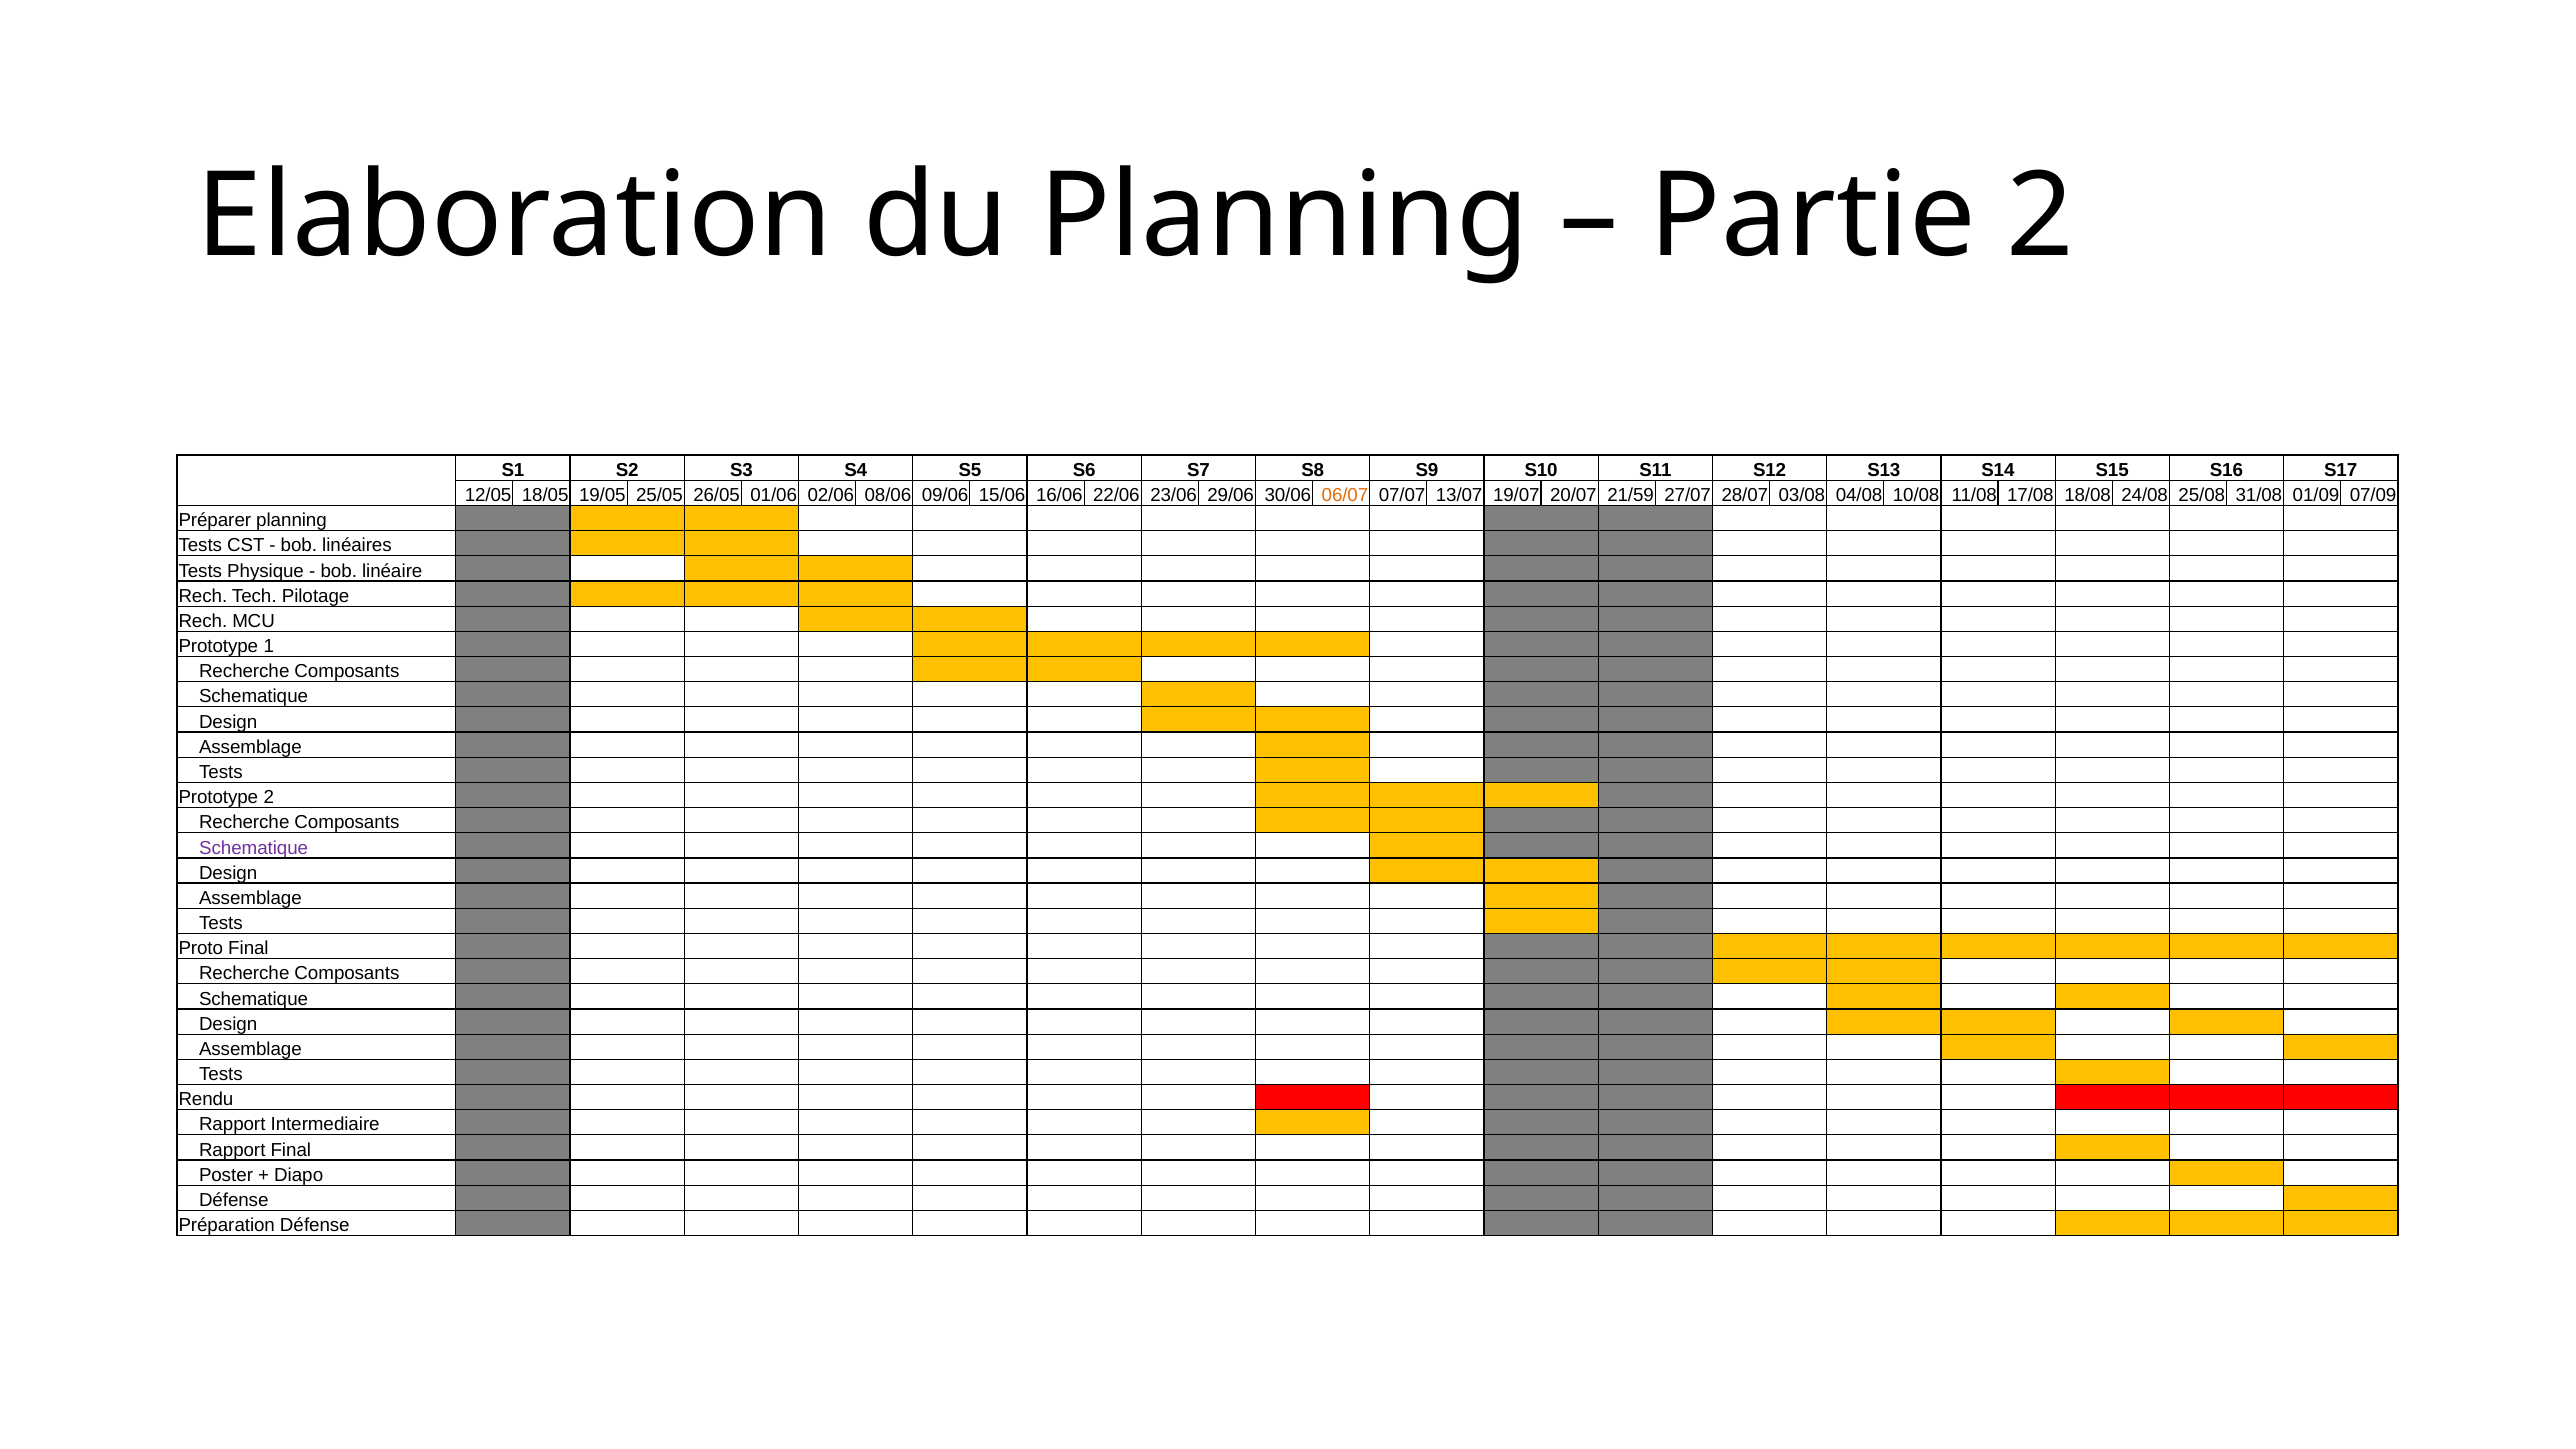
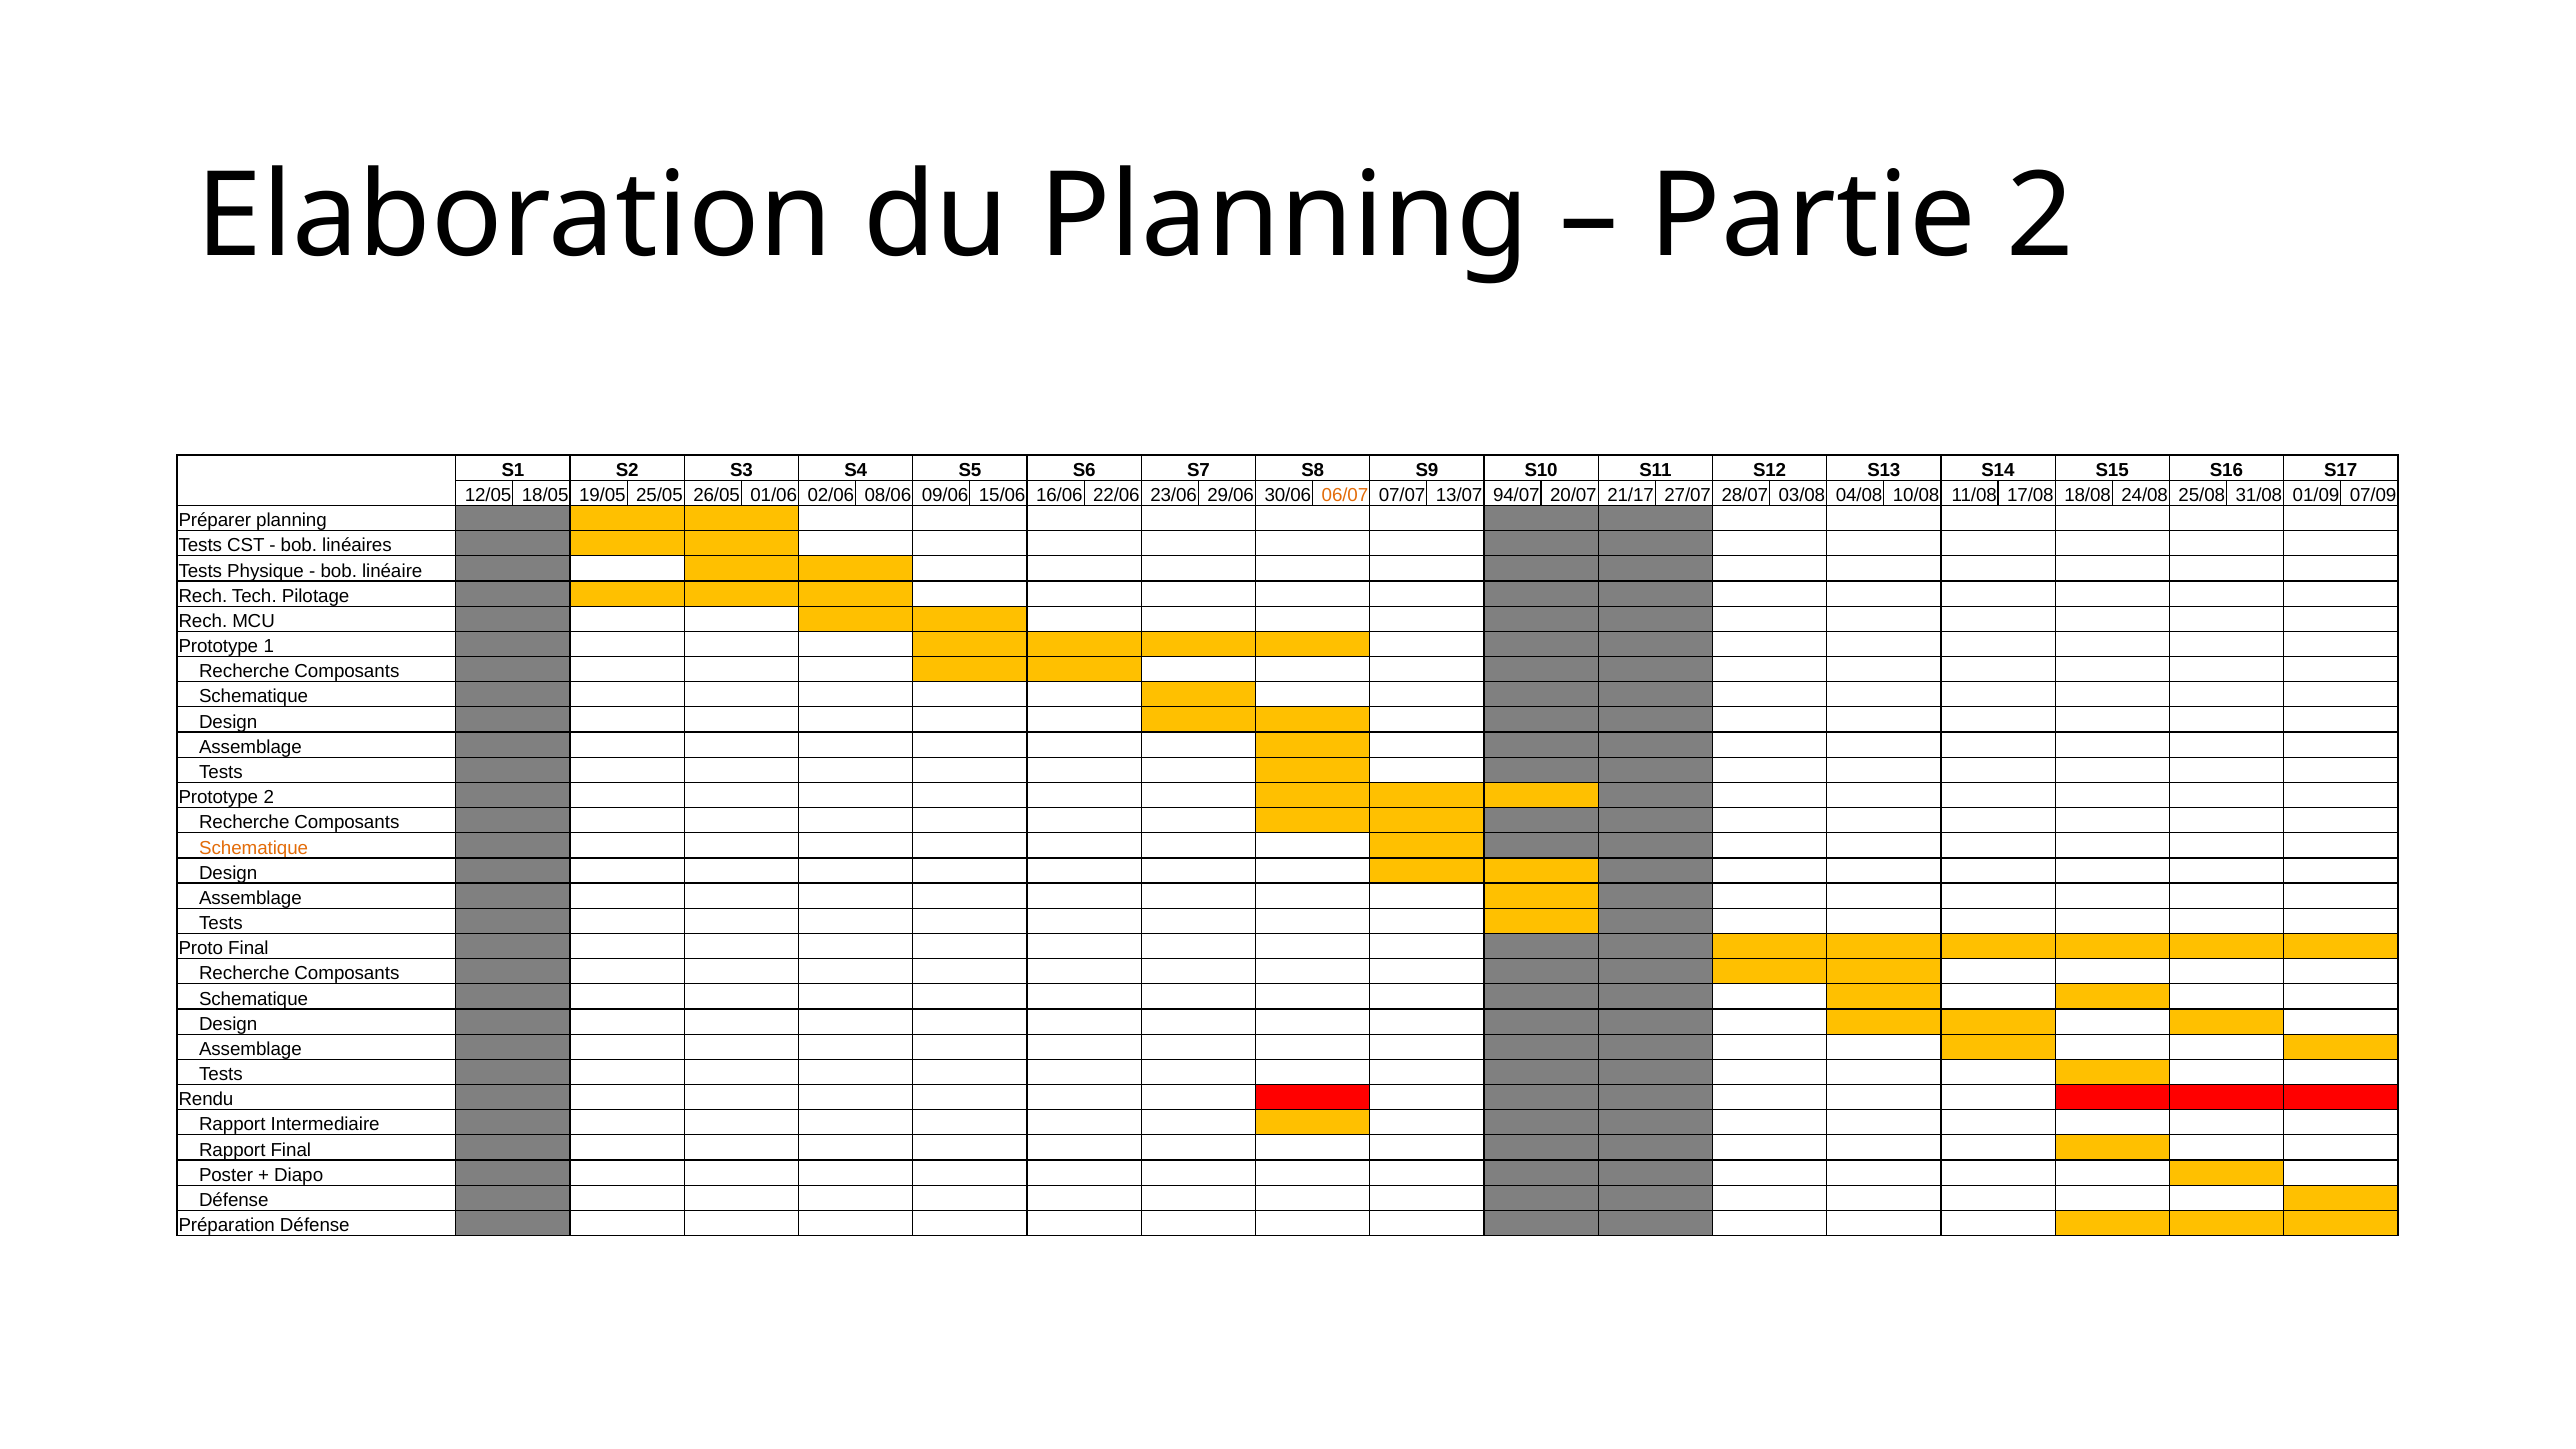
19/07: 19/07 -> 94/07
21/59: 21/59 -> 21/17
Schematique at (254, 848) colour: purple -> orange
